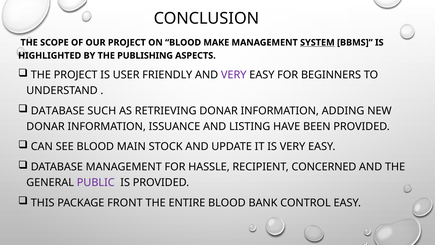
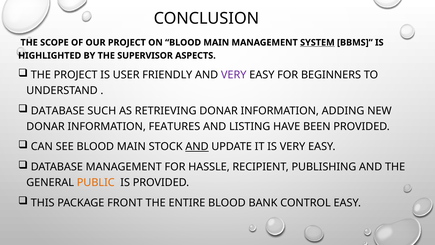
ON BLOOD MAKE: MAKE -> MAIN
PUBLISHING: PUBLISHING -> SUPERVISOR
ISSUANCE: ISSUANCE -> FEATURES
AND at (197, 146) underline: none -> present
CONCERNED: CONCERNED -> PUBLISHING
PUBLIC colour: purple -> orange
